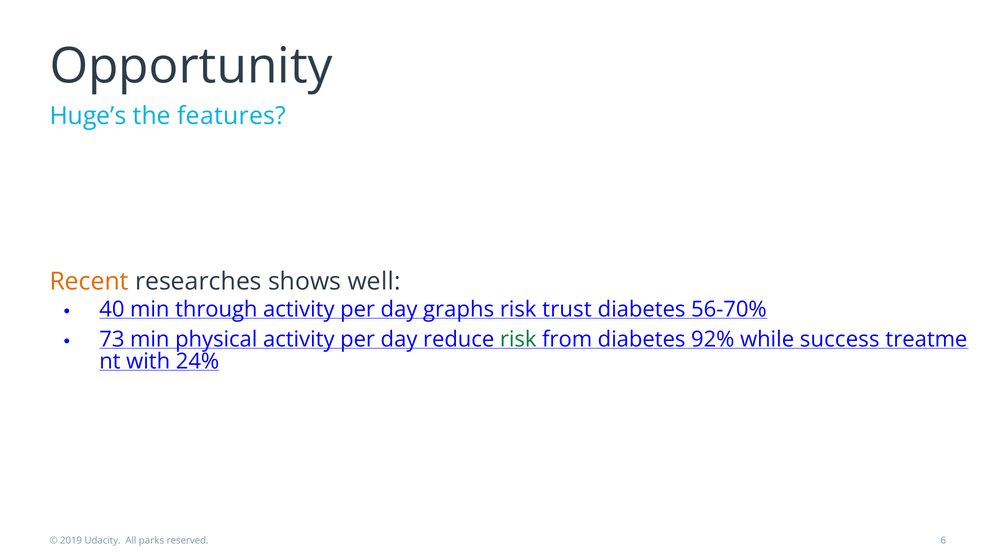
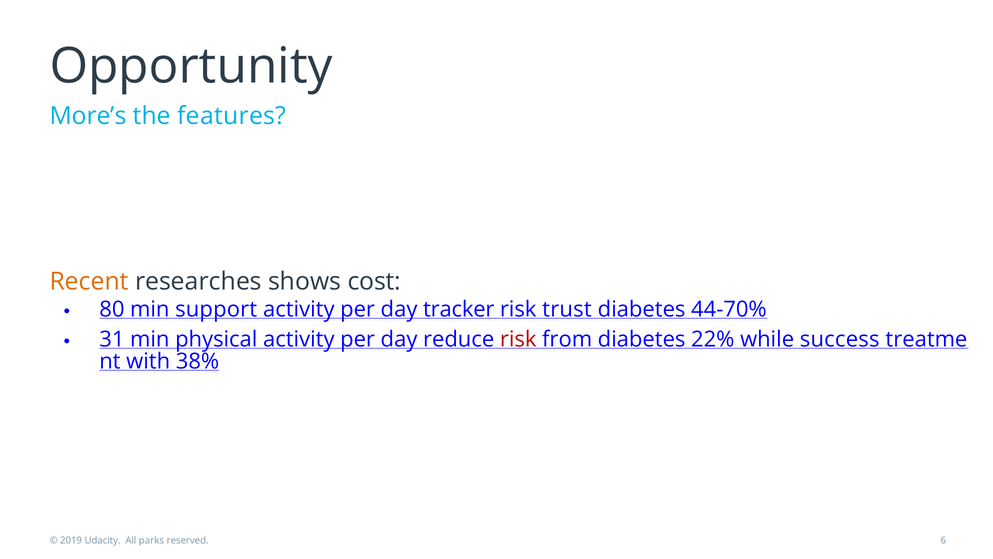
Huge’s: Huge’s -> More’s
well: well -> cost
40: 40 -> 80
through: through -> support
graphs: graphs -> tracker
56-70%: 56-70% -> 44-70%
73: 73 -> 31
risk at (518, 339) colour: green -> red
92%: 92% -> 22%
24%: 24% -> 38%
